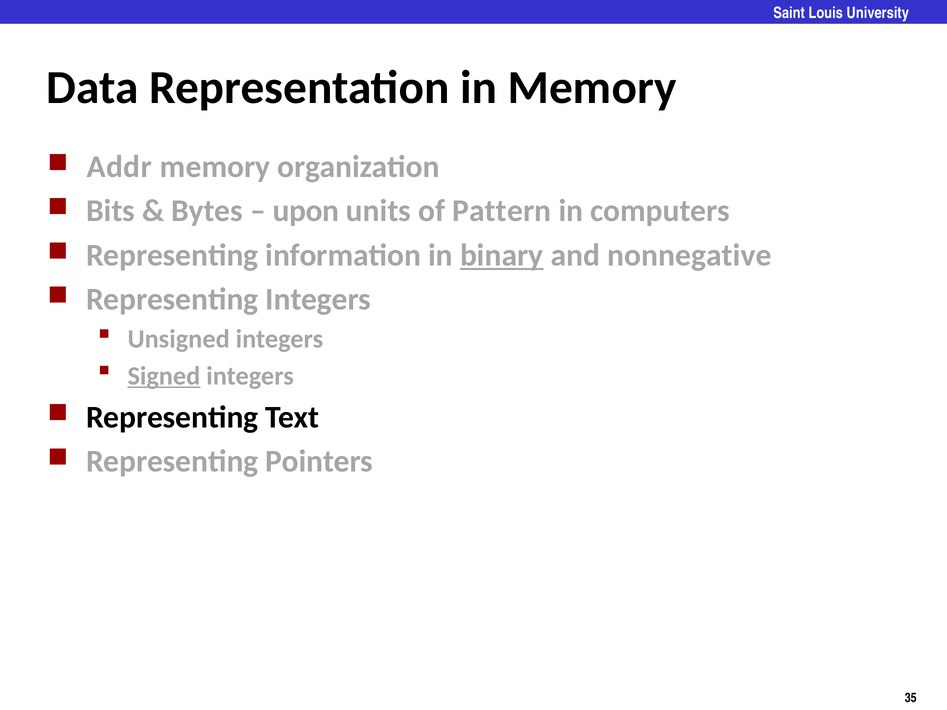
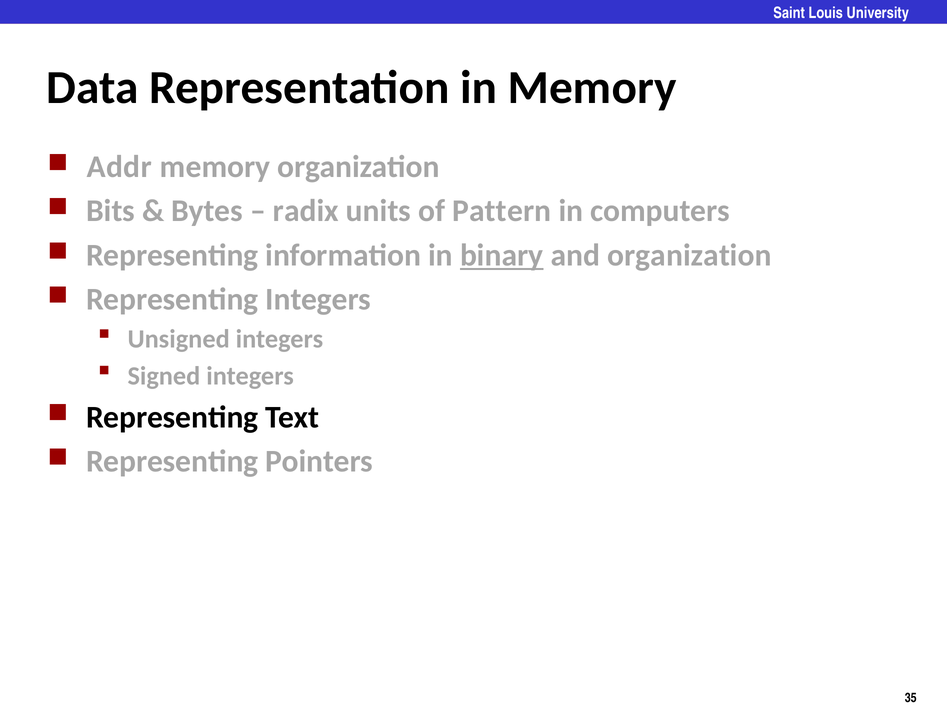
upon: upon -> radix
and nonnegative: nonnegative -> organization
Signed underline: present -> none
